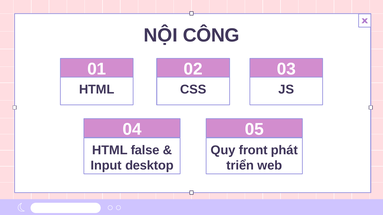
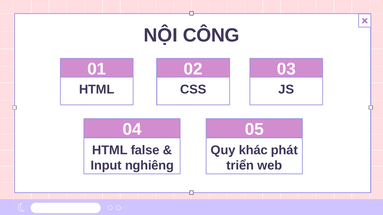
front: front -> khác
desktop: desktop -> nghiêng
